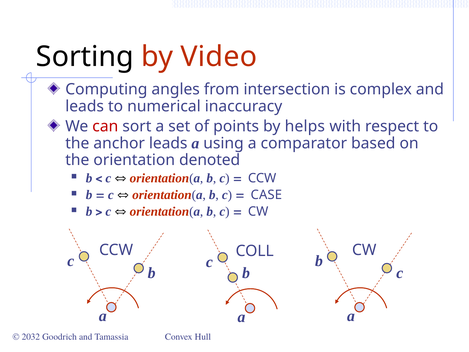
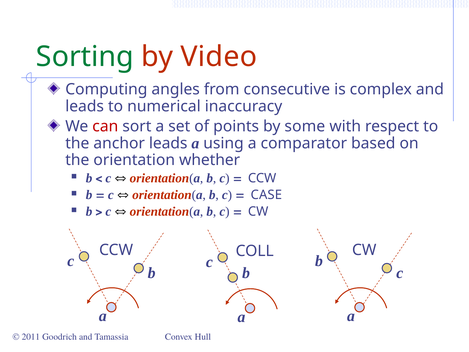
Sorting colour: black -> green
intersection: intersection -> consecutive
helps: helps -> some
denoted: denoted -> whether
2032: 2032 -> 2011
